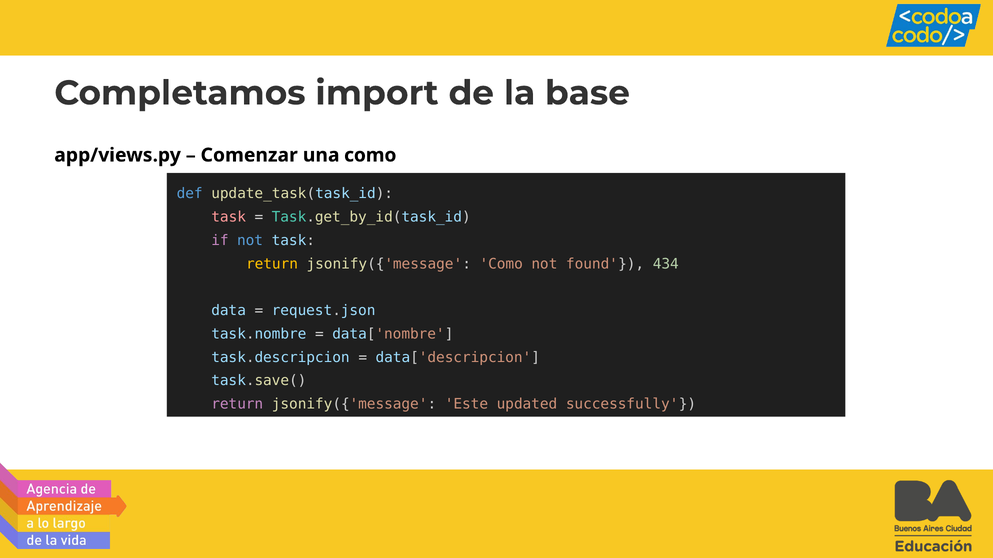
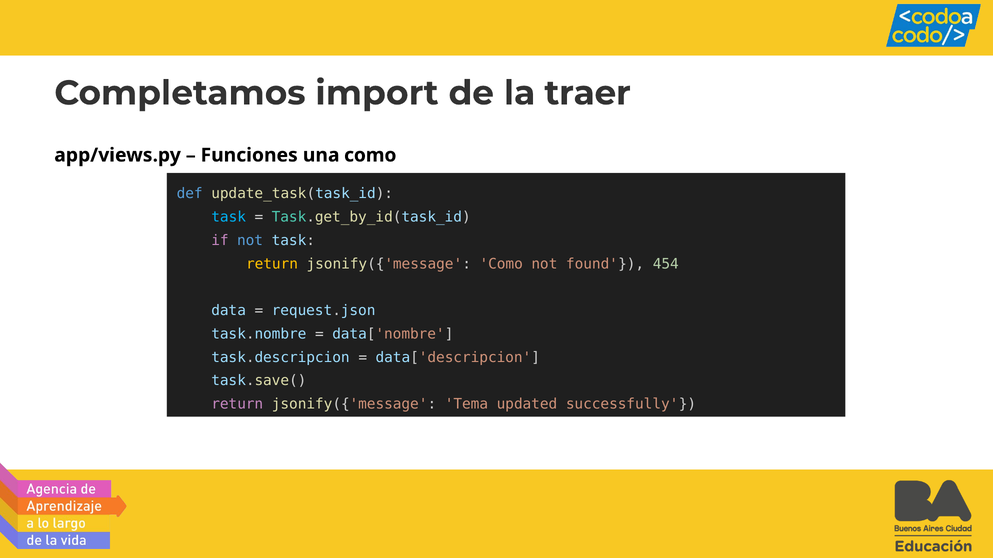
base: base -> traer
Comenzar: Comenzar -> Funciones
task at (229, 217) colour: pink -> light blue
434: 434 -> 454
Este: Este -> Tema
